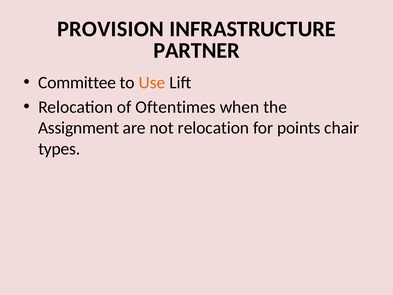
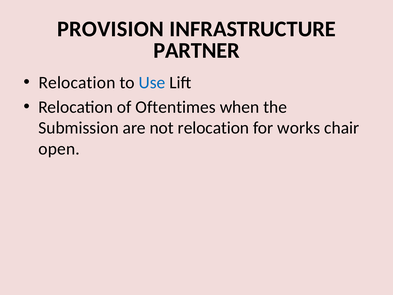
Committee at (77, 82): Committee -> Relocation
Use colour: orange -> blue
Assignment: Assignment -> Submission
points: points -> works
types: types -> open
